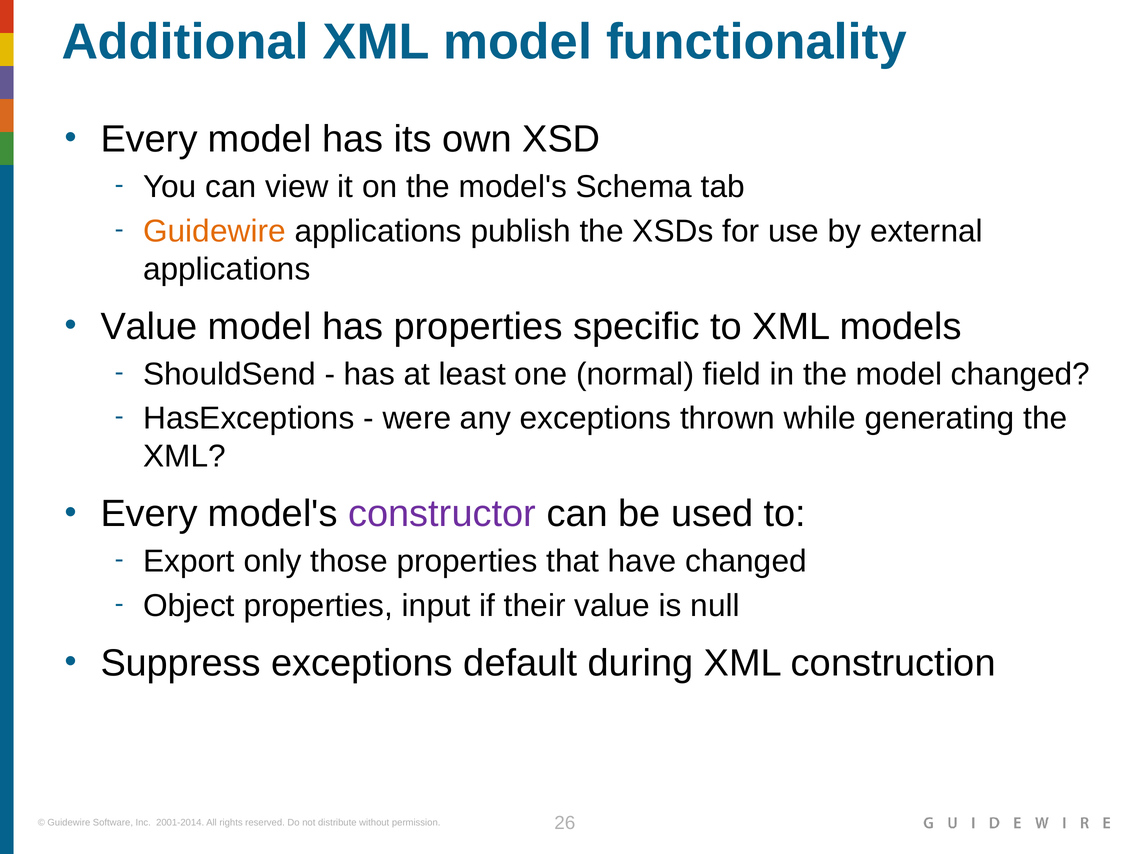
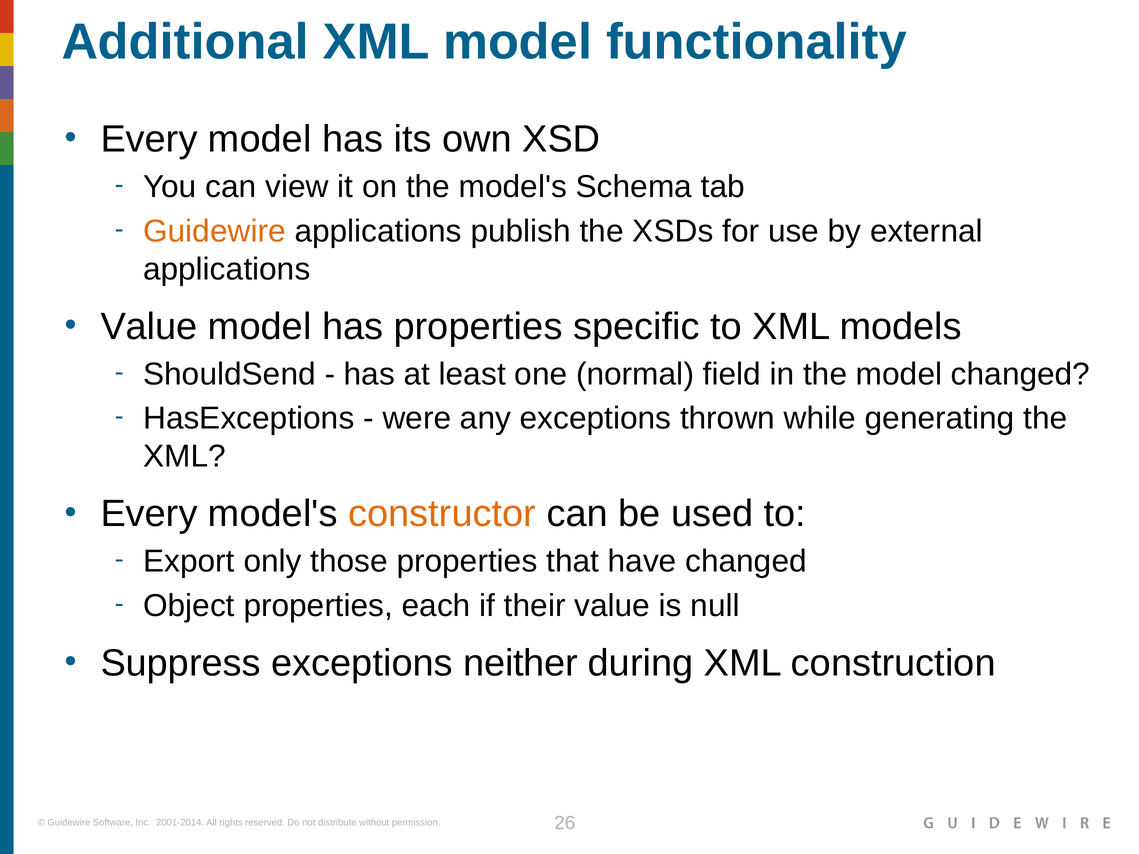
constructor colour: purple -> orange
input: input -> each
default: default -> neither
